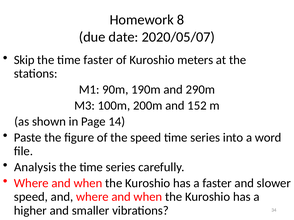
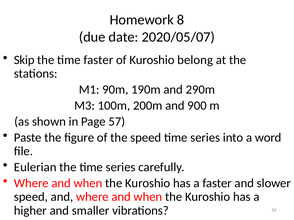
meters: meters -> belong
152: 152 -> 900
14: 14 -> 57
Analysis: Analysis -> Eulerian
